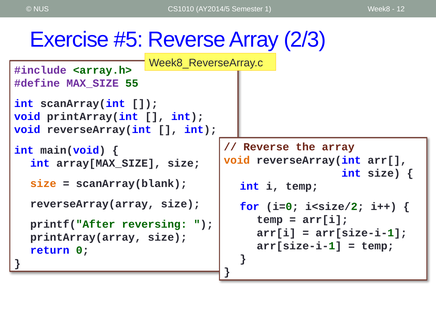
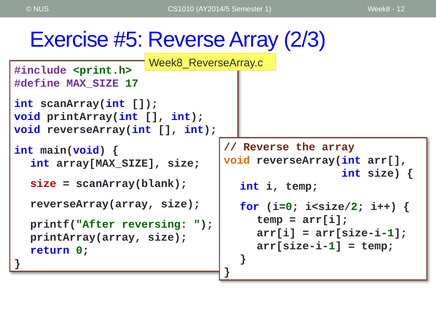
<array.h>: <array.h> -> <print.h>
55: 55 -> 17
size at (43, 184) colour: orange -> red
